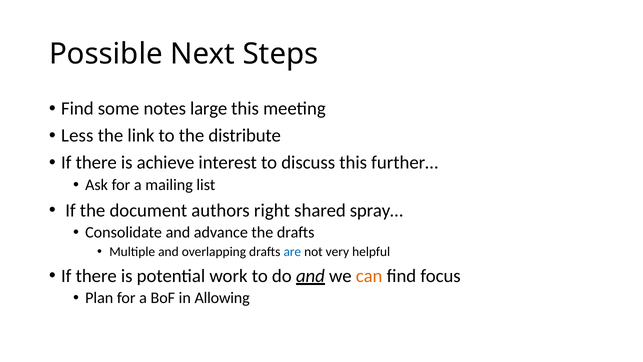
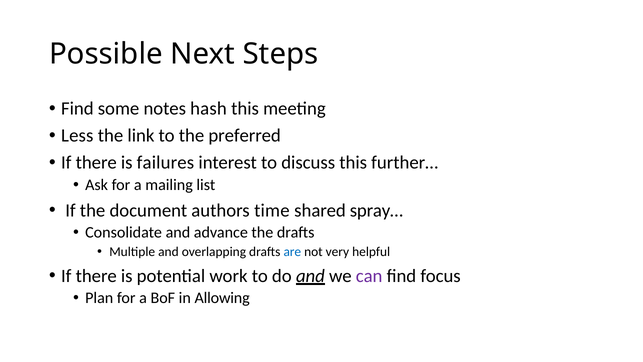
large: large -> hash
distribute: distribute -> preferred
achieve: achieve -> failures
right: right -> time
can colour: orange -> purple
